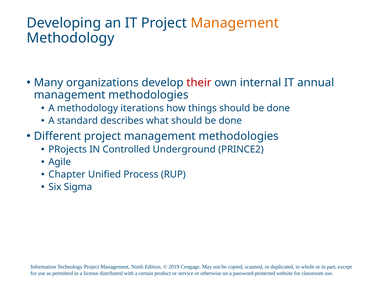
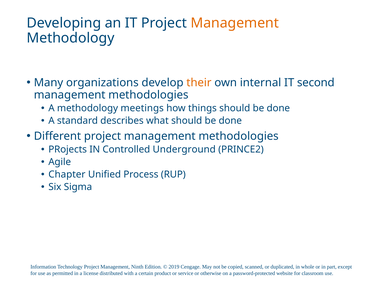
their colour: red -> orange
annual: annual -> second
iterations: iterations -> meetings
